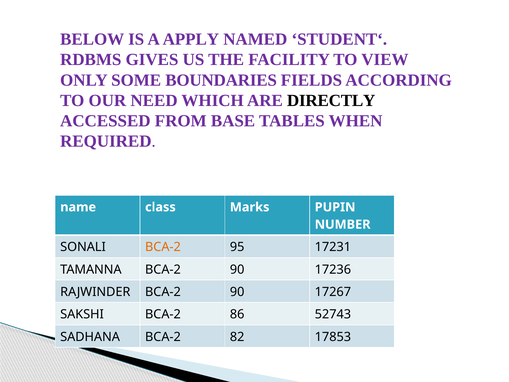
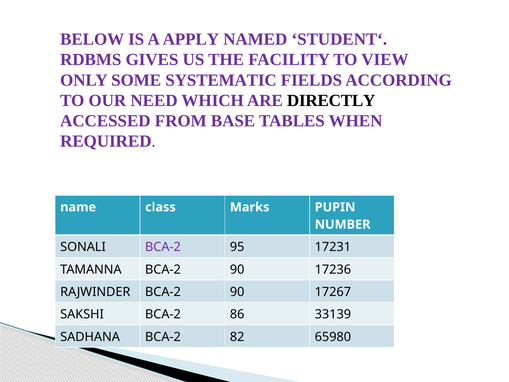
BOUNDARIES: BOUNDARIES -> SYSTEMATIC
BCA-2 at (163, 247) colour: orange -> purple
52743: 52743 -> 33139
17853: 17853 -> 65980
